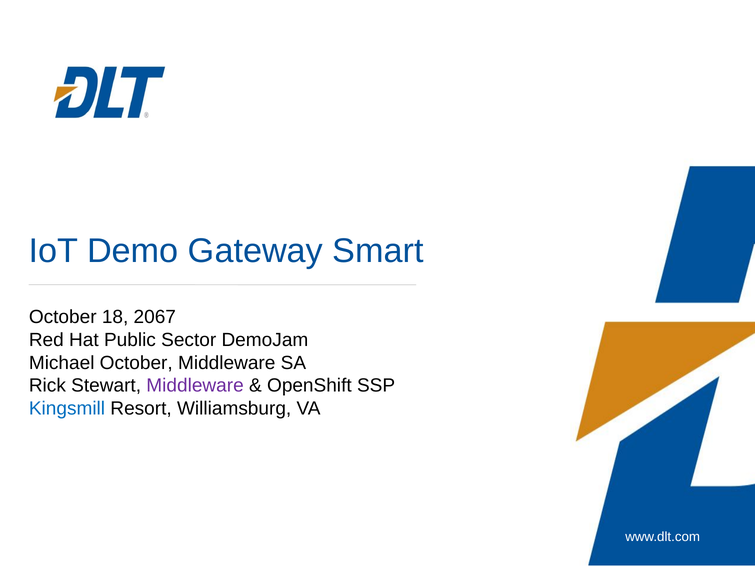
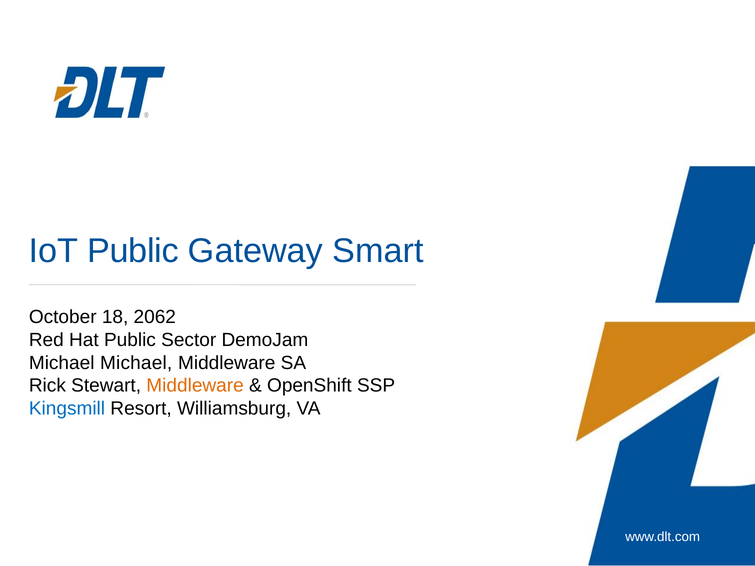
IoT Demo: Demo -> Public
2067: 2067 -> 2062
Michael October: October -> Michael
Middleware at (195, 386) colour: purple -> orange
